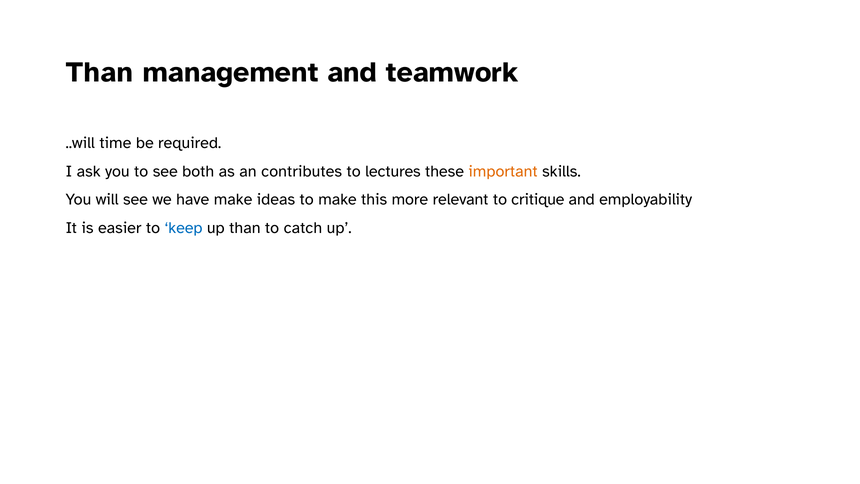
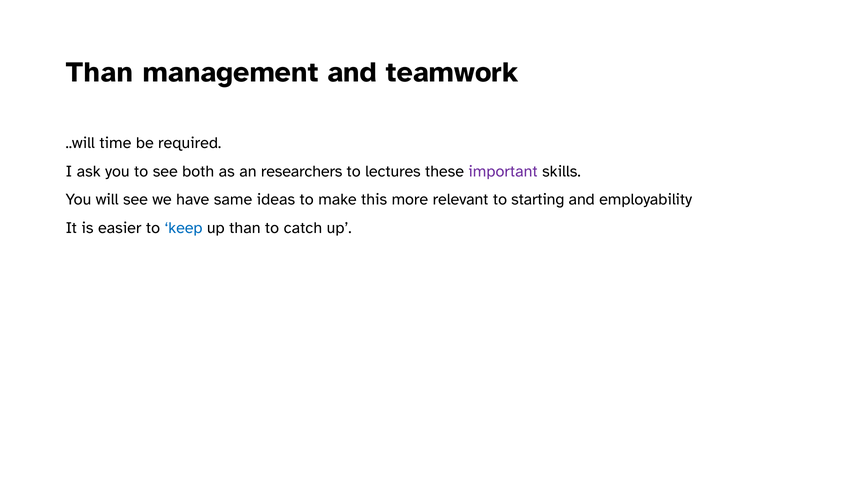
contributes: contributes -> researchers
important colour: orange -> purple
have make: make -> same
critique: critique -> starting
